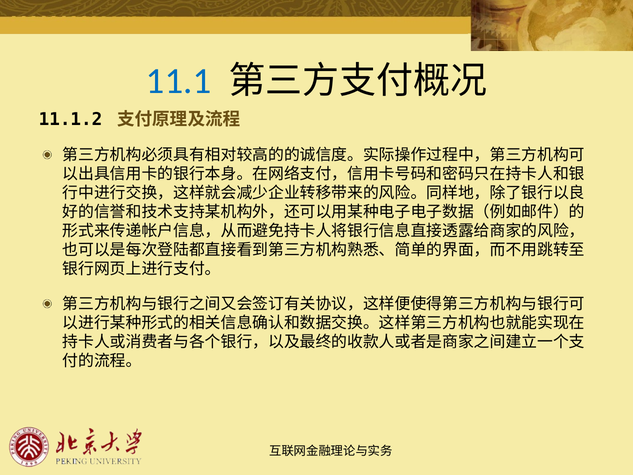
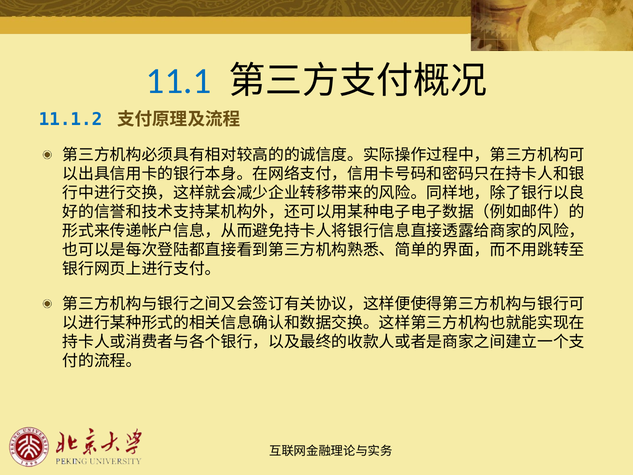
11.1.2 colour: black -> blue
